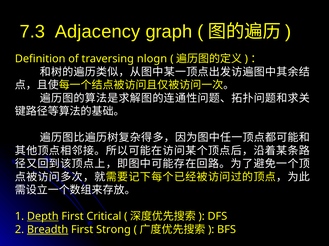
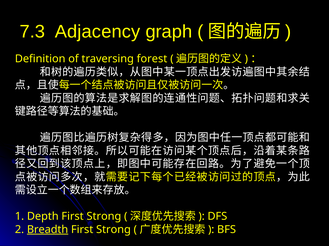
nlogn: nlogn -> forest
Depth underline: present -> none
Critical at (104, 217): Critical -> Strong
